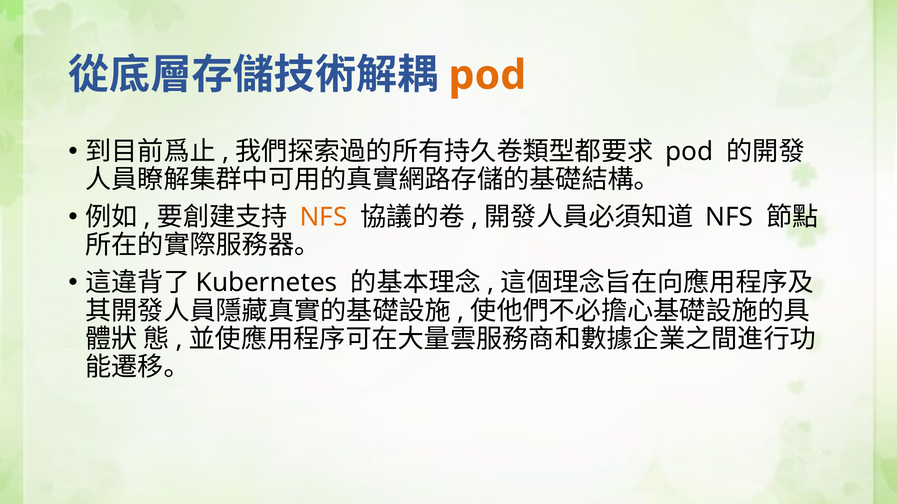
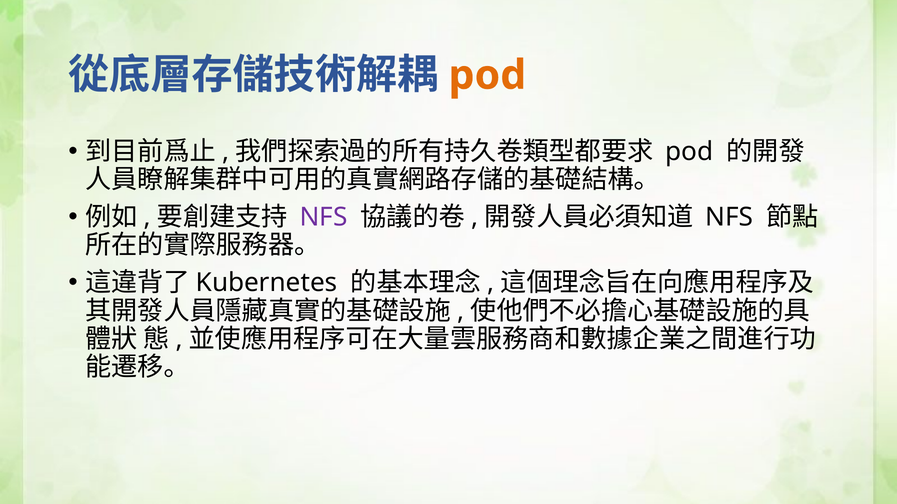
NFS at (324, 217) colour: orange -> purple
